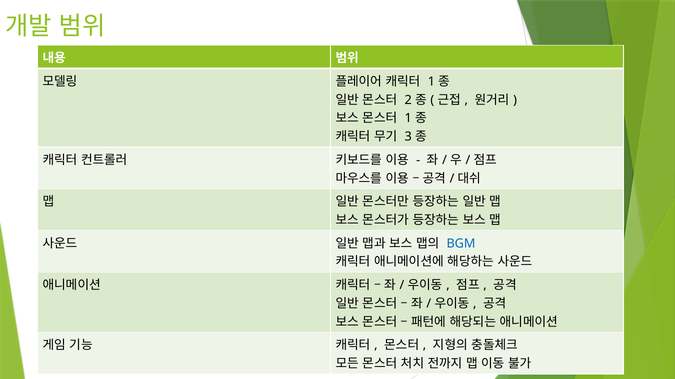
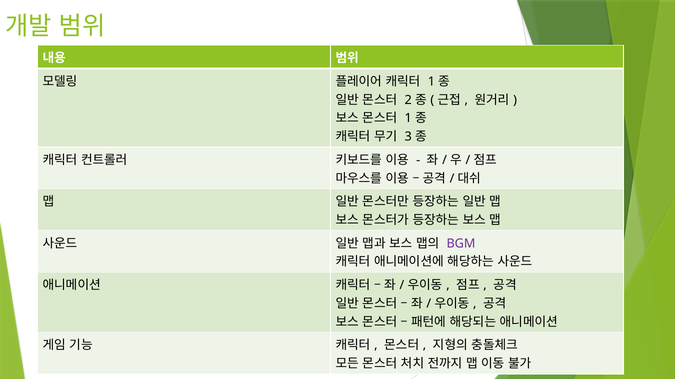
BGM colour: blue -> purple
